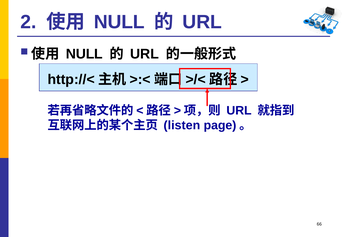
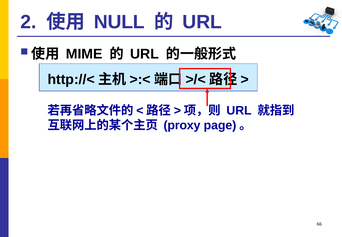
NULL at (84, 54): NULL -> MIME
listen: listen -> proxy
